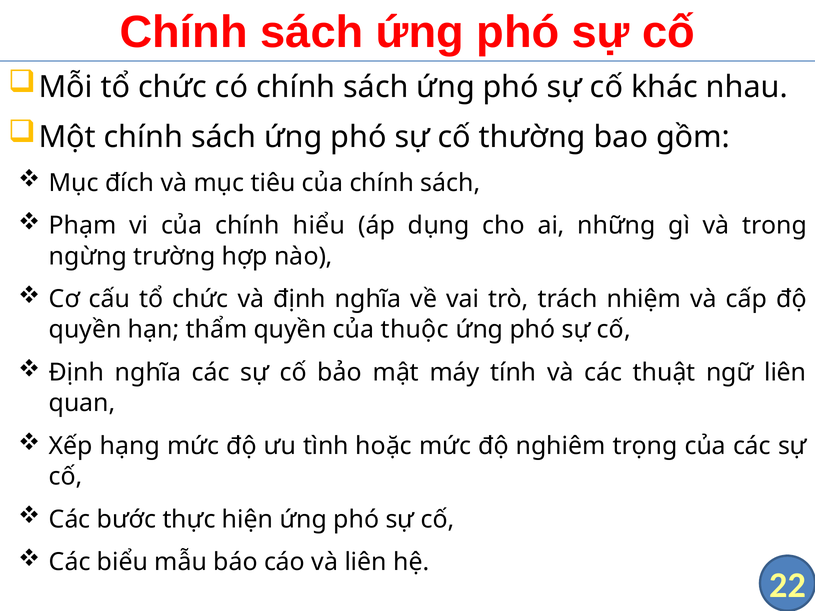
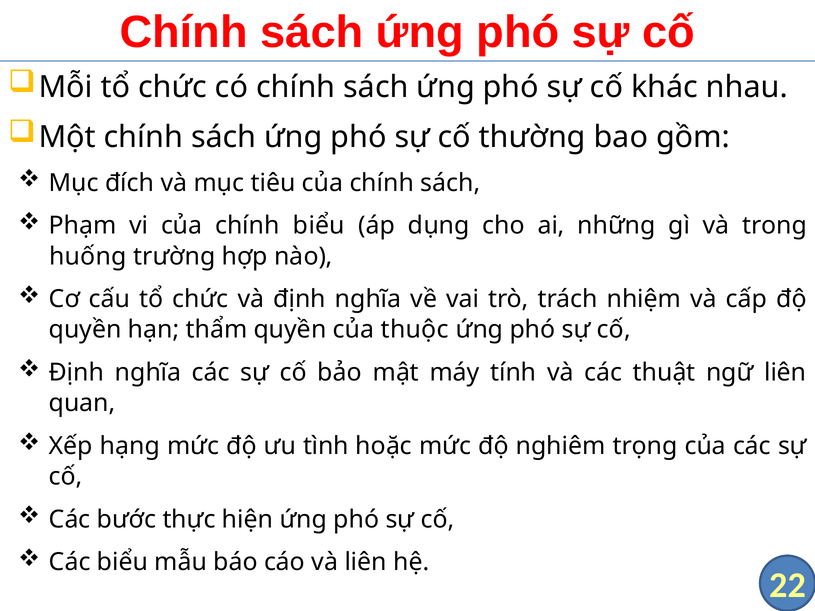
chính hiểu: hiểu -> biểu
ngừng: ngừng -> huống
